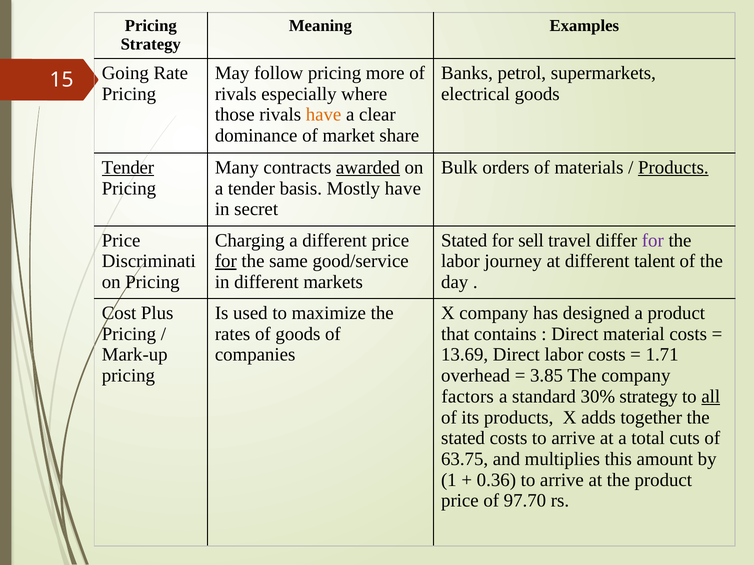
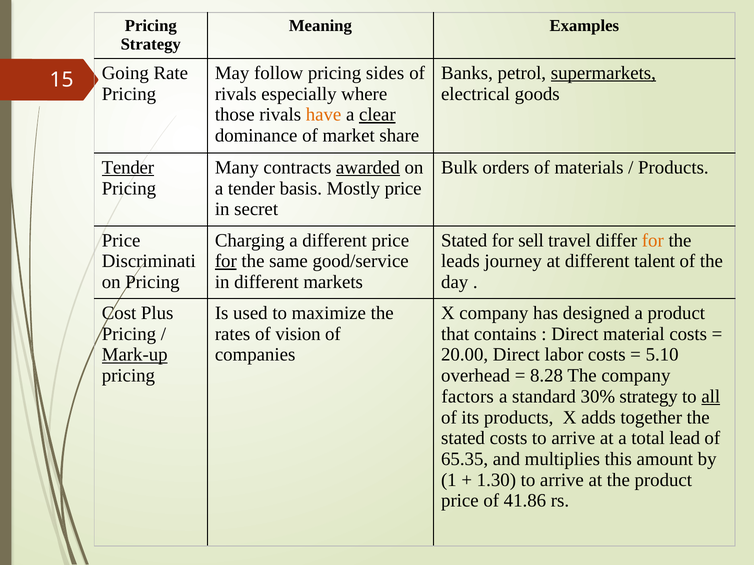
more: more -> sides
supermarkets underline: none -> present
clear underline: none -> present
Products at (673, 168) underline: present -> none
Mostly have: have -> price
for at (653, 241) colour: purple -> orange
labor at (460, 261): labor -> leads
of goods: goods -> vision
Mark-up underline: none -> present
13.69: 13.69 -> 20.00
1.71: 1.71 -> 5.10
3.85: 3.85 -> 8.28
cuts: cuts -> lead
63.75: 63.75 -> 65.35
0.36: 0.36 -> 1.30
97.70: 97.70 -> 41.86
